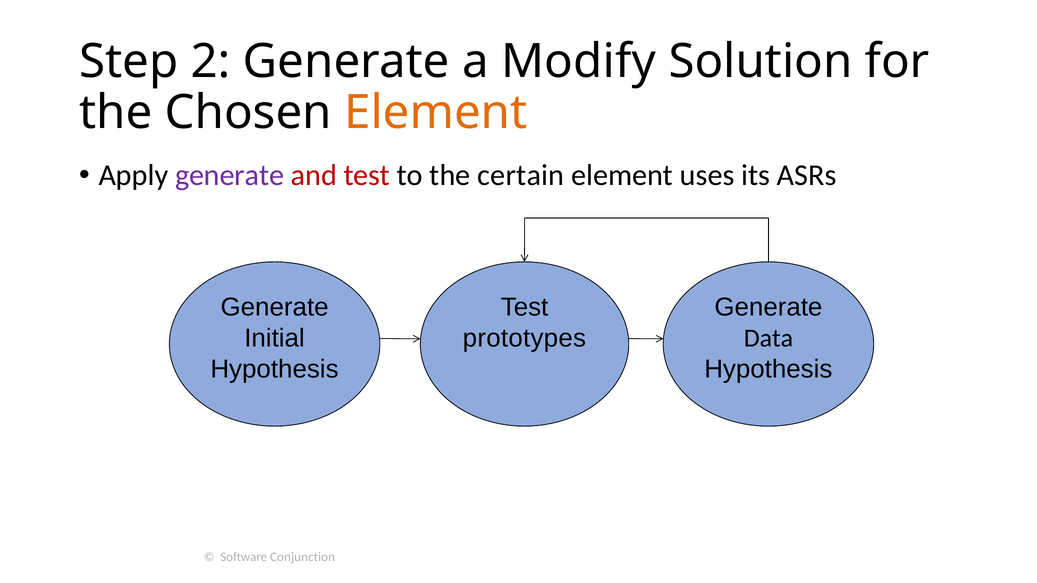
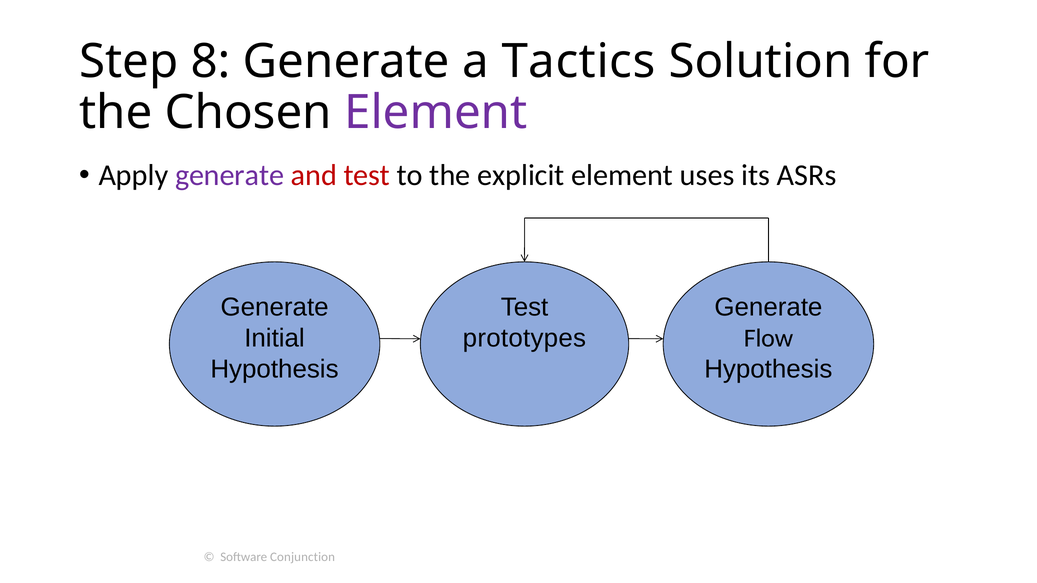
2: 2 -> 8
Modify: Modify -> Tactics
Element at (436, 113) colour: orange -> purple
certain: certain -> explicit
Data: Data -> Flow
